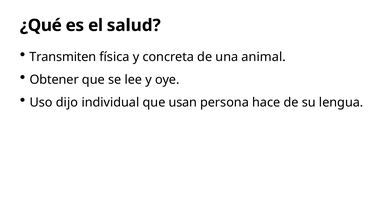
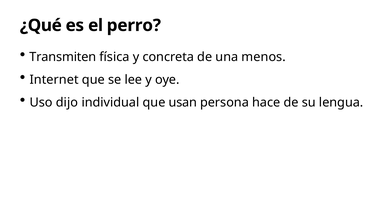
salud: salud -> perro
animal: animal -> menos
Obtener: Obtener -> Internet
